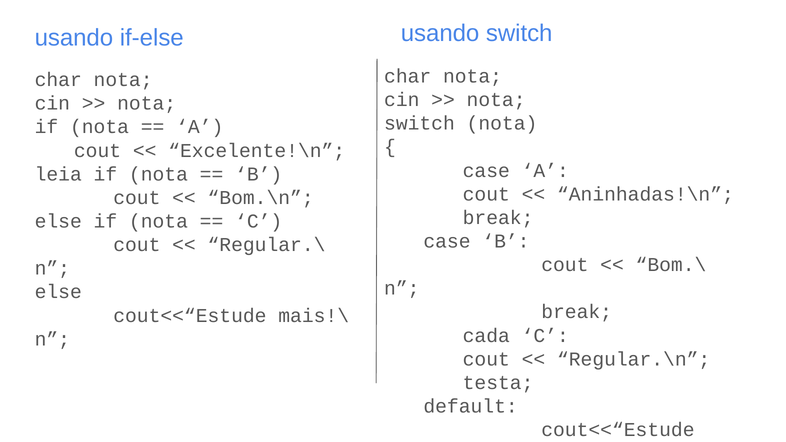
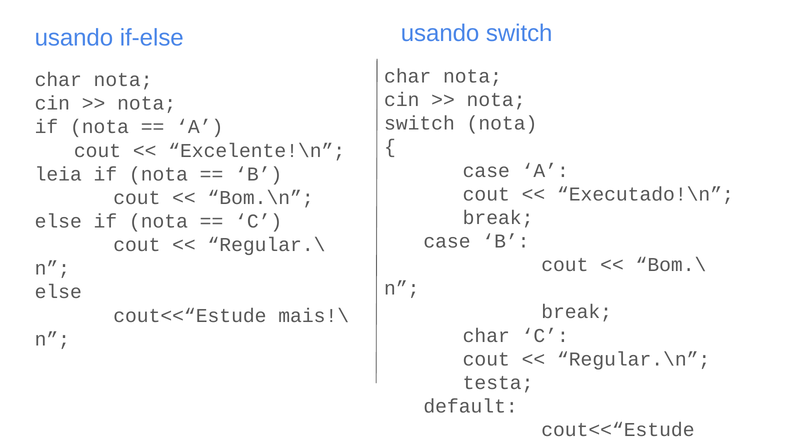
Aninhadas!\n: Aninhadas!\n -> Executado!\n
cada at (486, 336): cada -> char
